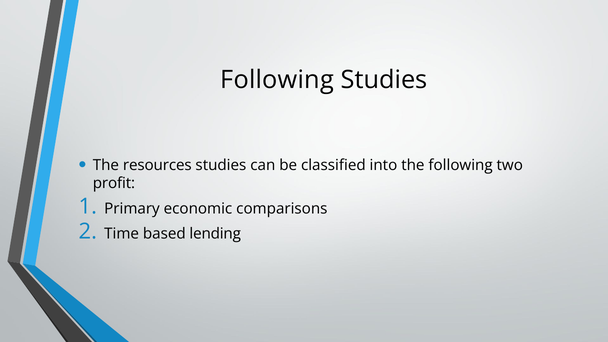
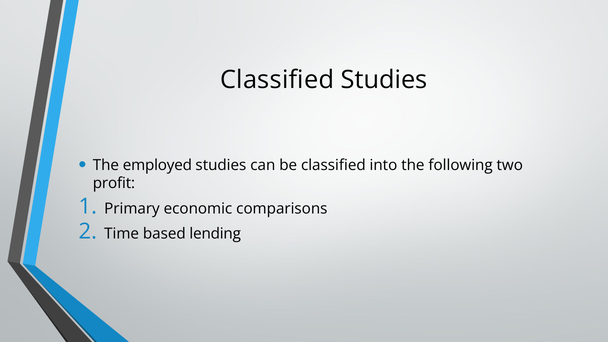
Following at (277, 80): Following -> Classified
resources: resources -> employed
